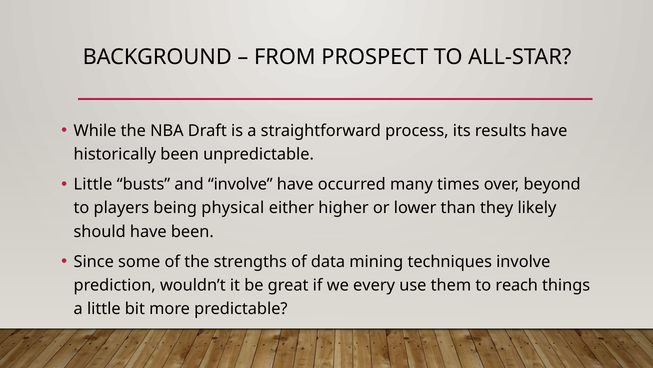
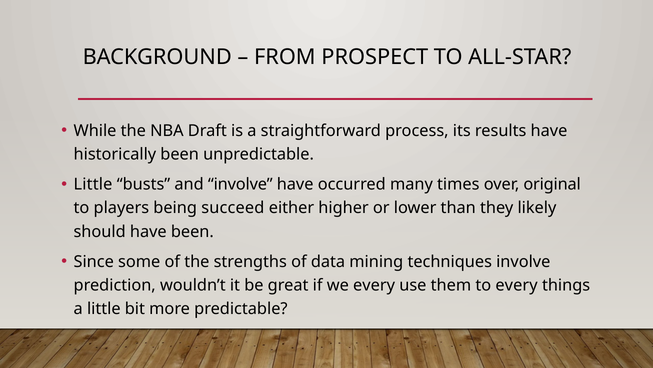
beyond: beyond -> original
physical: physical -> succeed
to reach: reach -> every
